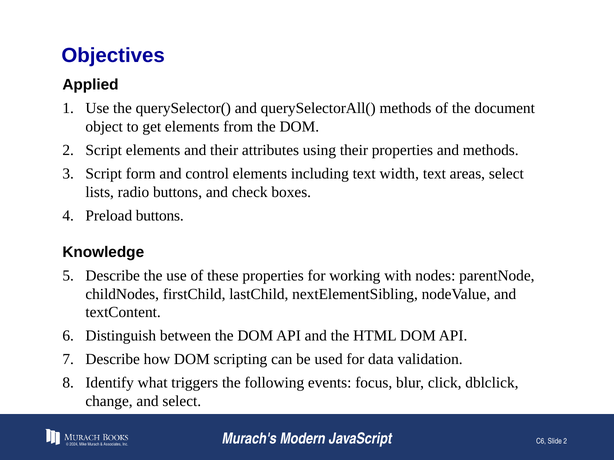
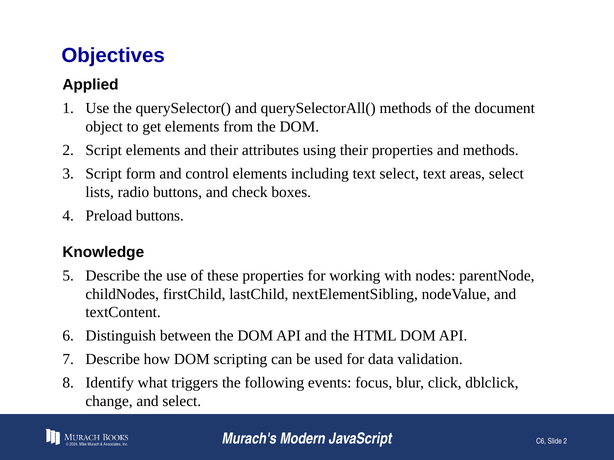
text width: width -> select
